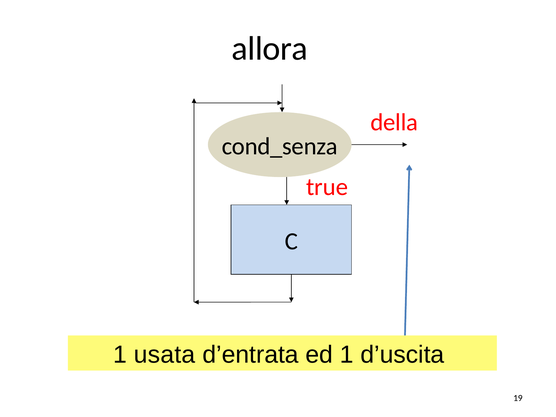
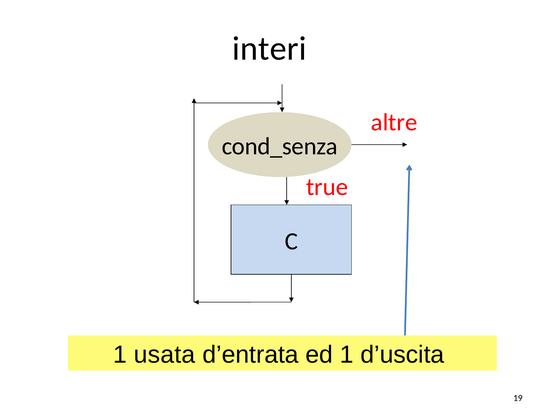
allora: allora -> interi
della: della -> altre
